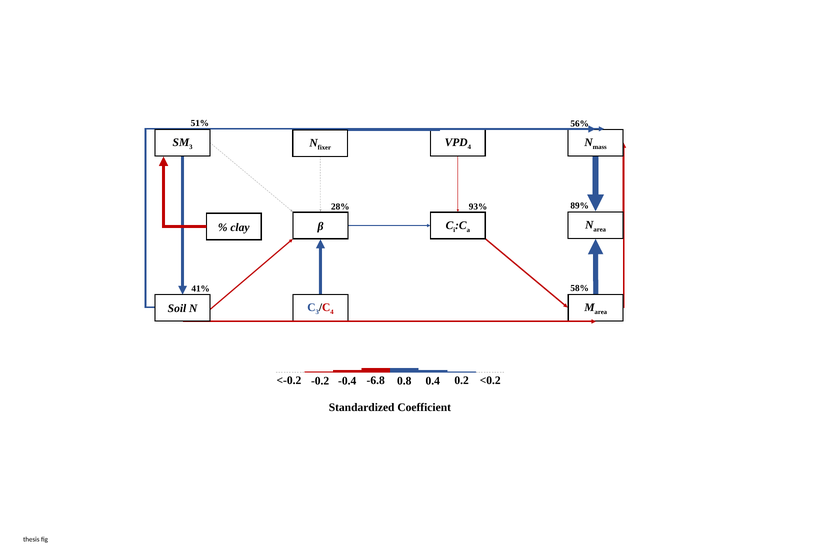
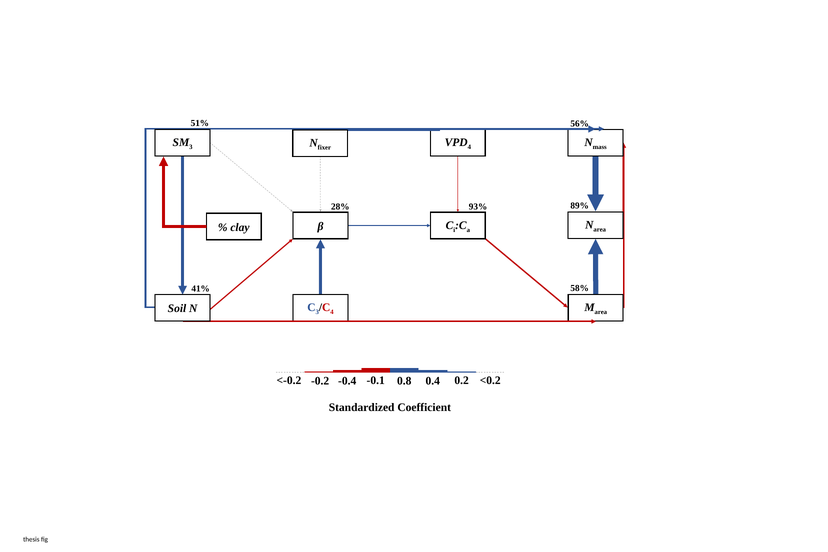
-6.8: -6.8 -> -0.1
